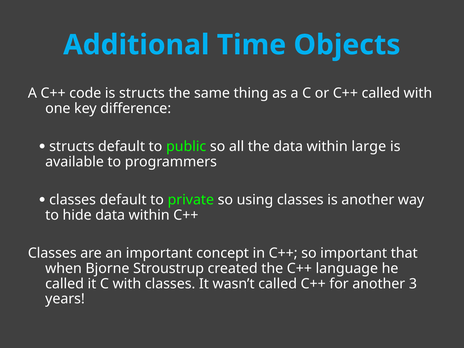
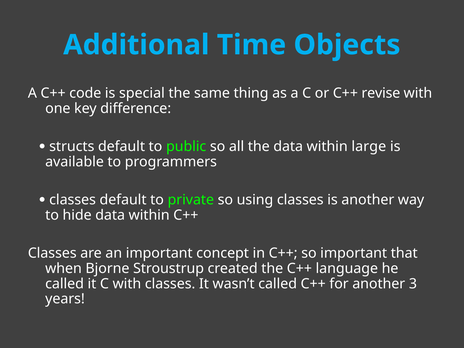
is structs: structs -> special
C++ called: called -> revise
